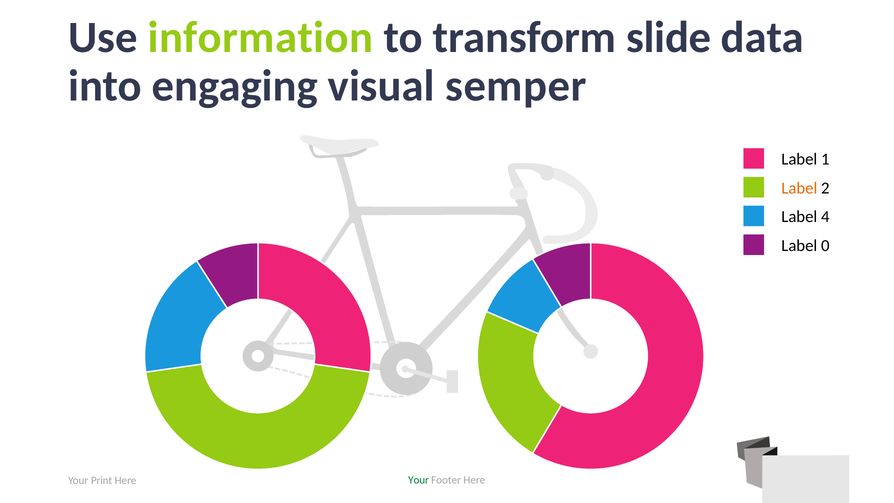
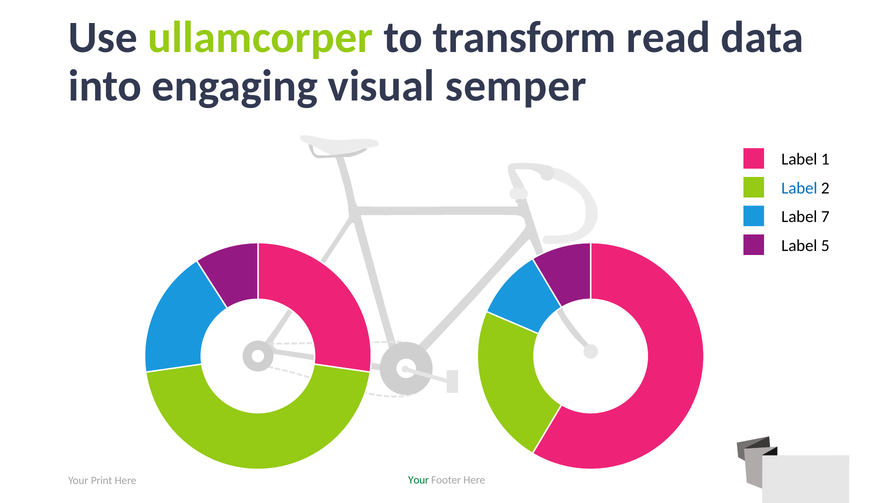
information: information -> ullamcorper
slide: slide -> read
Label at (799, 188) colour: orange -> blue
4: 4 -> 7
0: 0 -> 5
